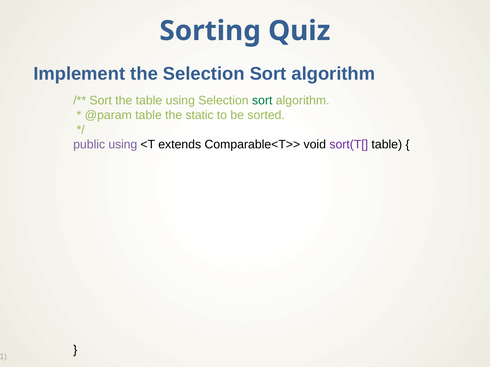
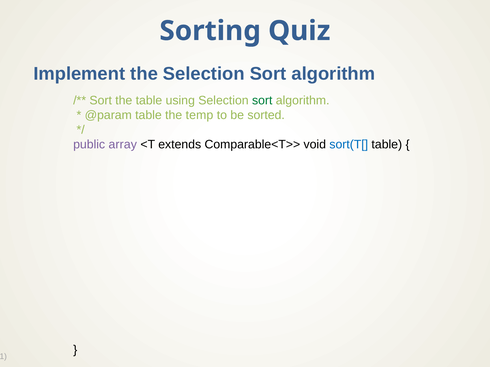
static: static -> temp
public using: using -> array
sort(T[ colour: purple -> blue
